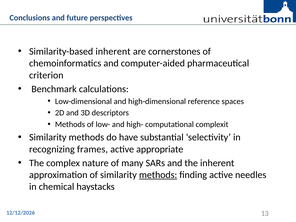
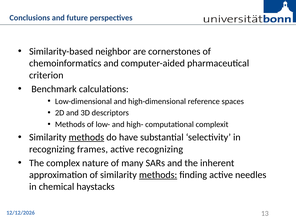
Similarity-based inherent: inherent -> neighbor
methods at (86, 137) underline: none -> present
active appropriate: appropriate -> recognizing
